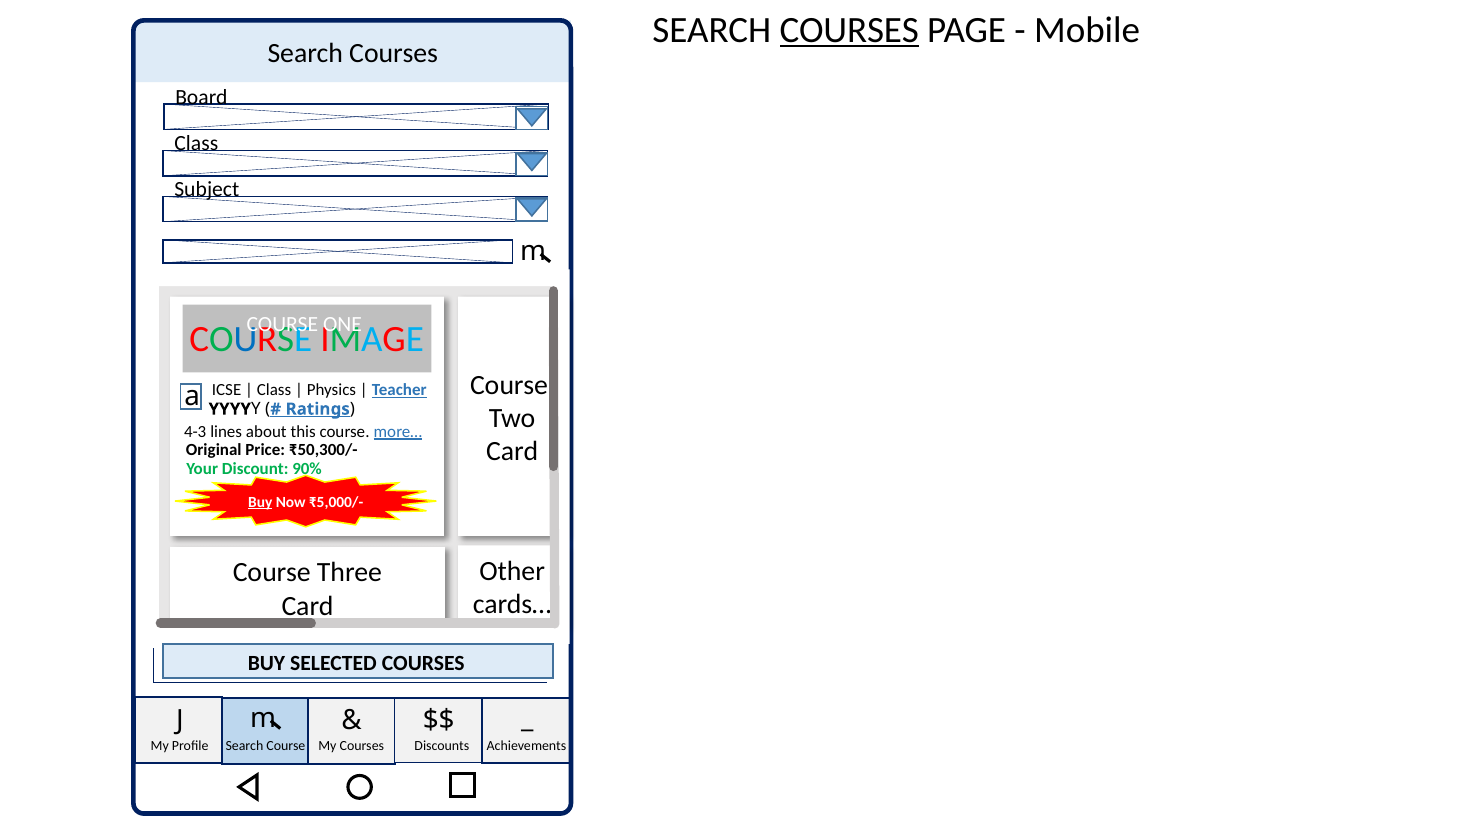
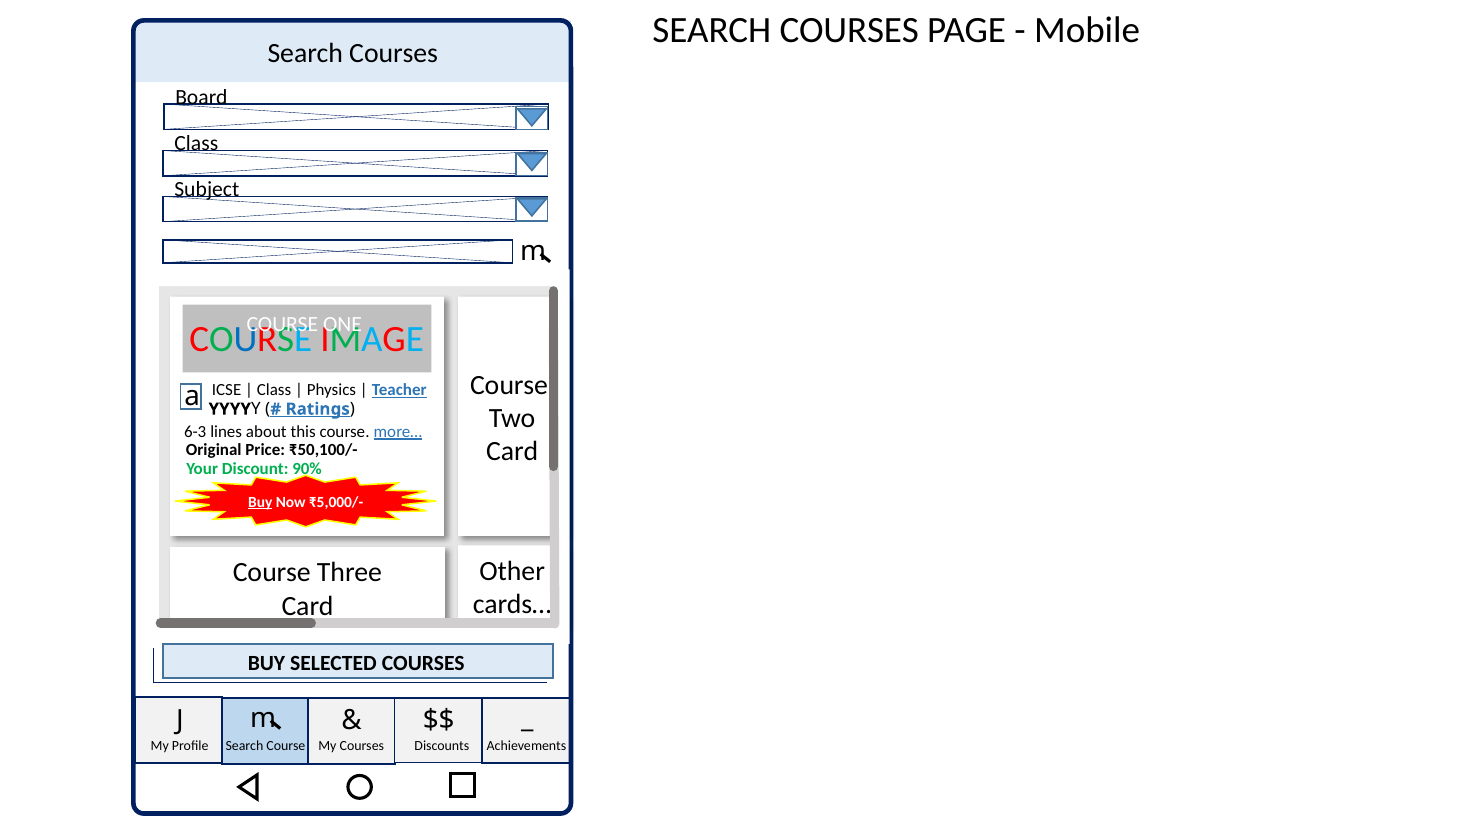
COURSES at (849, 30) underline: present -> none
4-3: 4-3 -> 6-3
₹50,300/-: ₹50,300/- -> ₹50,100/-
